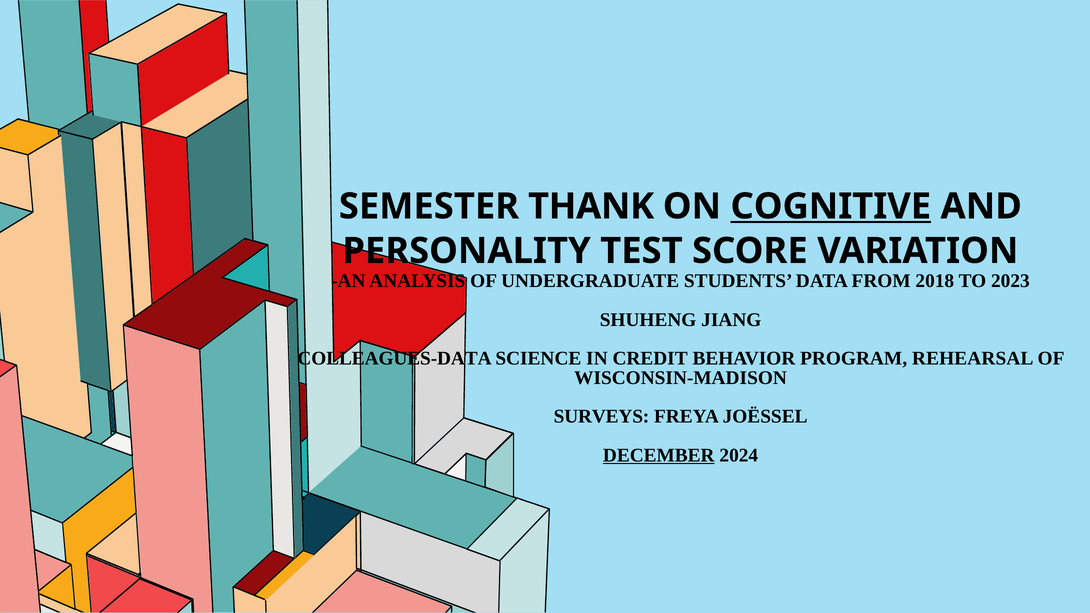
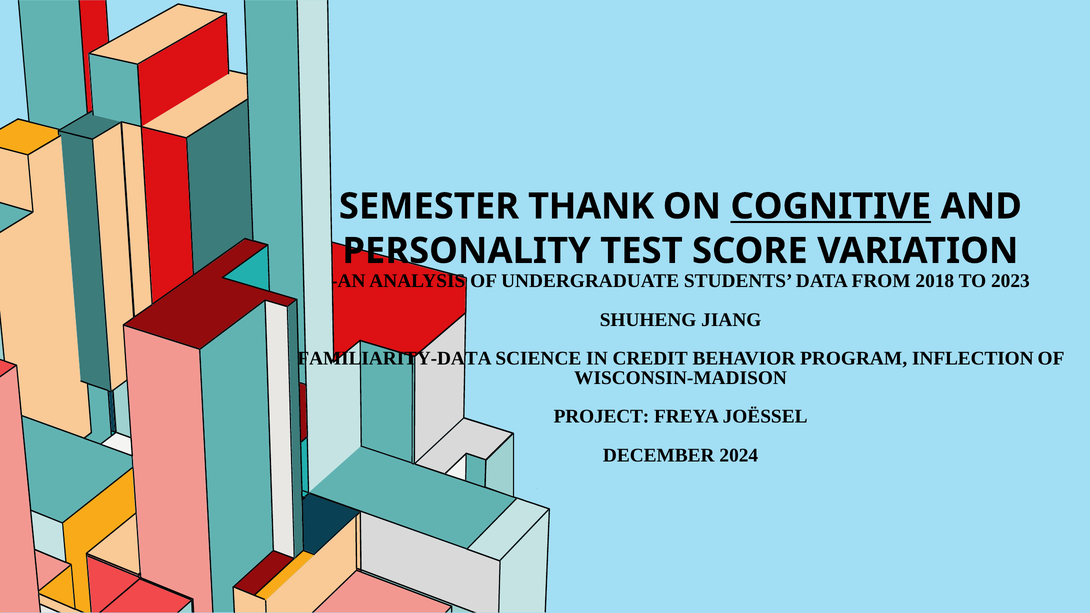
COLLEAGUES-DATA: COLLEAGUES-DATA -> FAMILIARITY-DATA
REHEARSAL: REHEARSAL -> INFLECTION
SURVEYS: SURVEYS -> PROJECT
DECEMBER underline: present -> none
